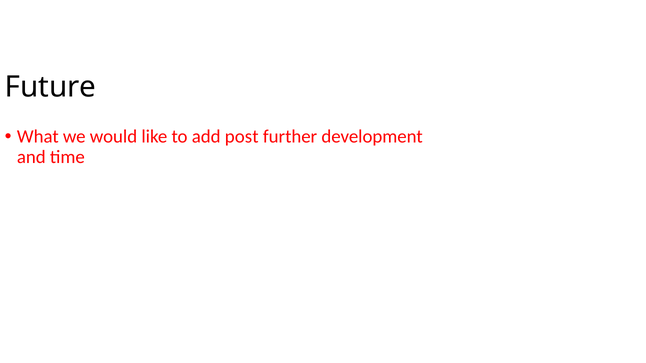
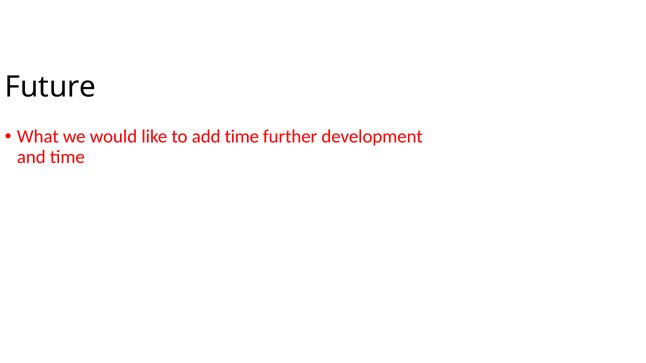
add post: post -> time
